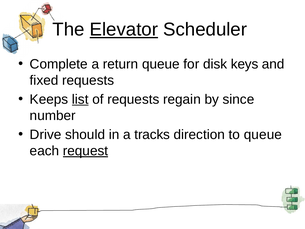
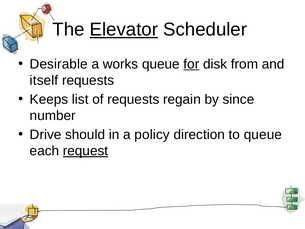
Complete: Complete -> Desirable
return: return -> works
for underline: none -> present
keys: keys -> from
fixed: fixed -> itself
list underline: present -> none
tracks: tracks -> policy
